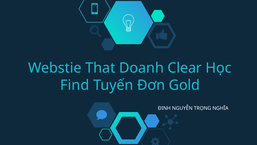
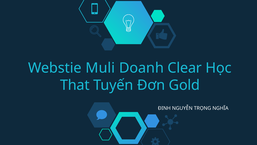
That: That -> Muli
Find: Find -> That
